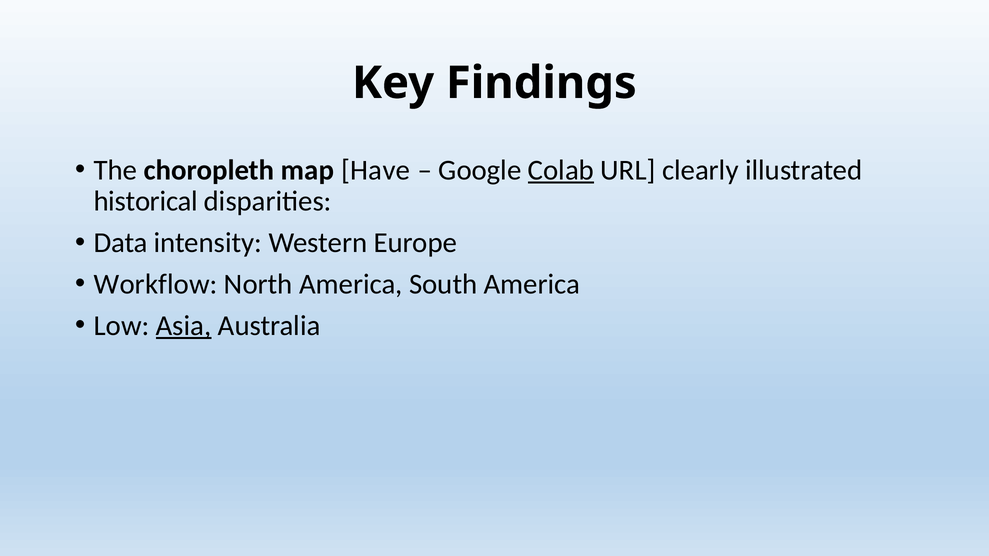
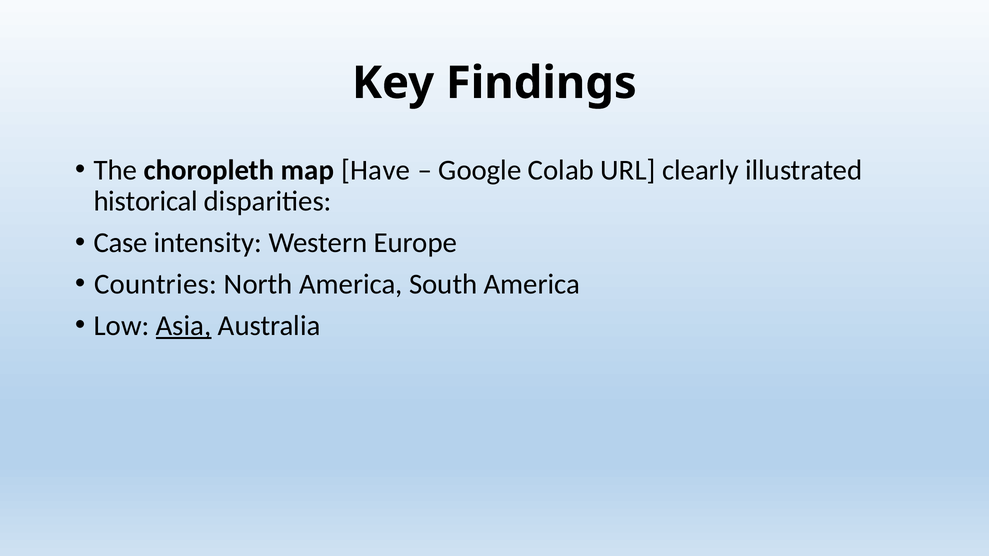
Colab underline: present -> none
Data: Data -> Case
Workflow: Workflow -> Countries
